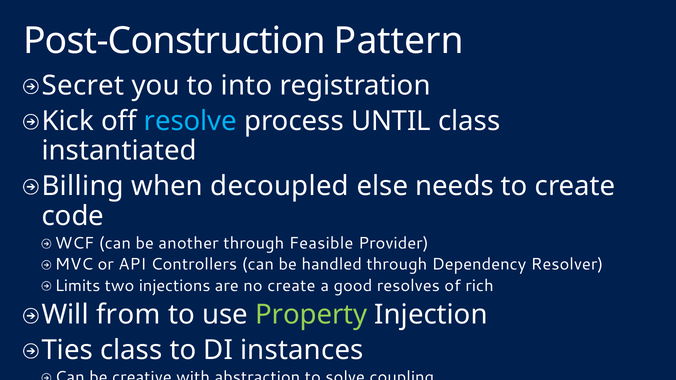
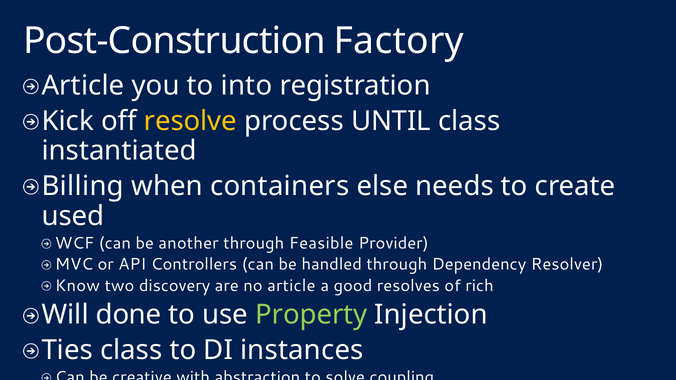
Pattern: Pattern -> Factory
Secret at (83, 86): Secret -> Article
resolve colour: light blue -> yellow
decoupled: decoupled -> containers
code: code -> used
Limits: Limits -> Know
injections: injections -> discovery
no create: create -> article
from: from -> done
